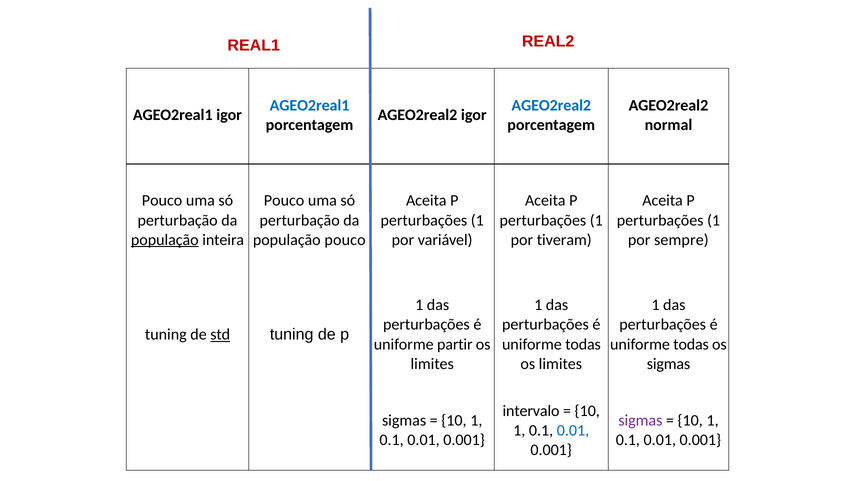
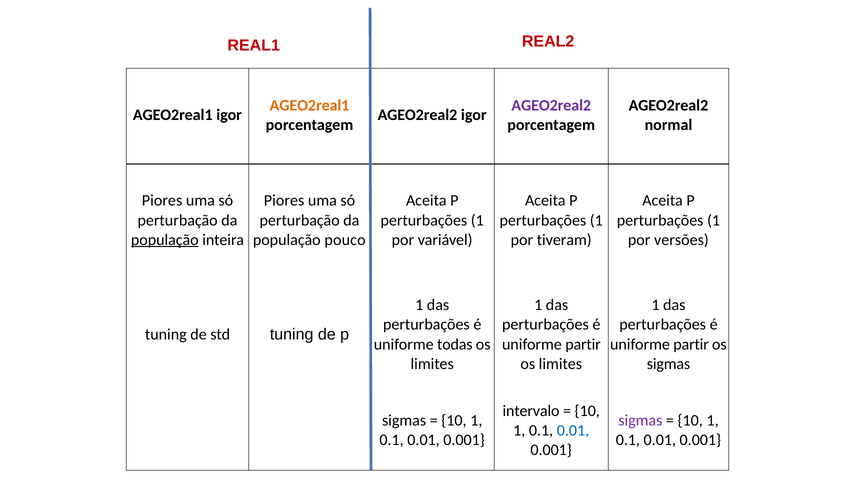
AGEO2real1 at (310, 105) colour: blue -> orange
AGEO2real2 at (551, 105) colour: blue -> purple
Pouco at (162, 201): Pouco -> Piores
Pouco at (284, 201): Pouco -> Piores
sempre: sempre -> versões
std underline: present -> none
partir: partir -> todas
todas at (583, 344): todas -> partir
todas at (691, 344): todas -> partir
